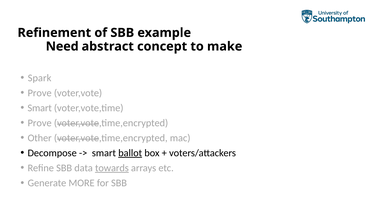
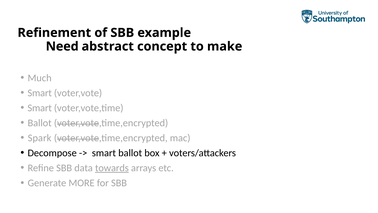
Spark: Spark -> Much
Prove at (40, 93): Prove -> Smart
Prove at (40, 123): Prove -> Ballot
Other: Other -> Spark
ballot at (130, 153) underline: present -> none
